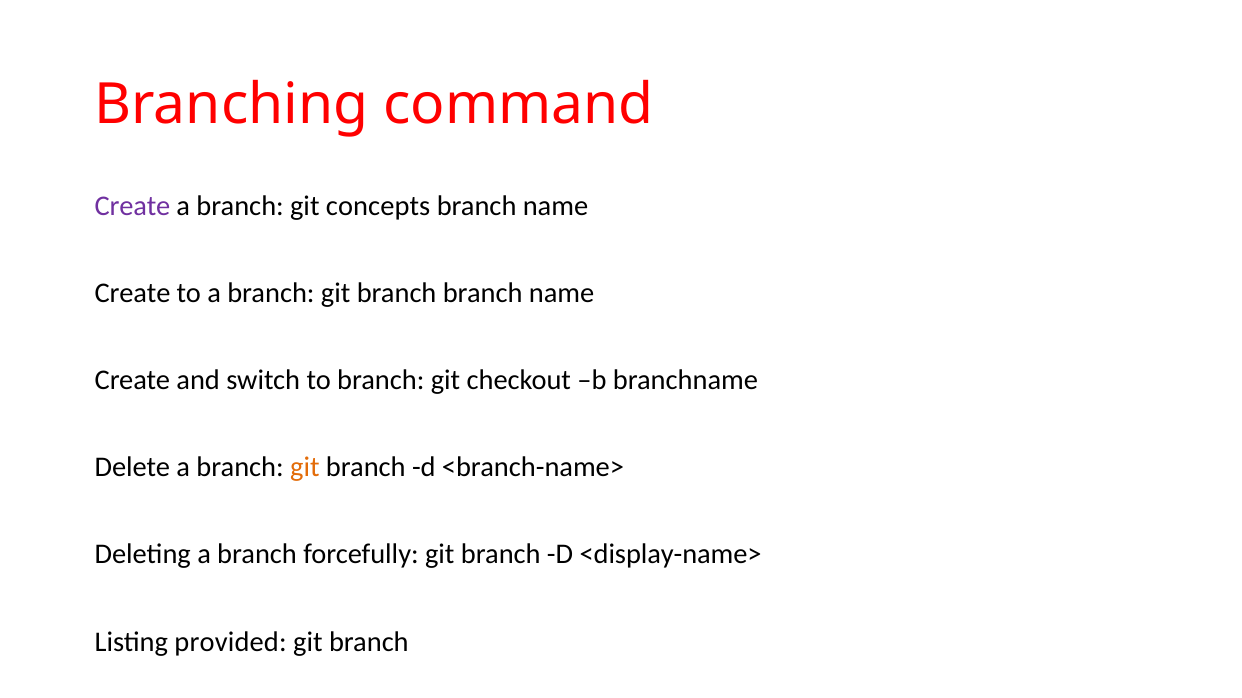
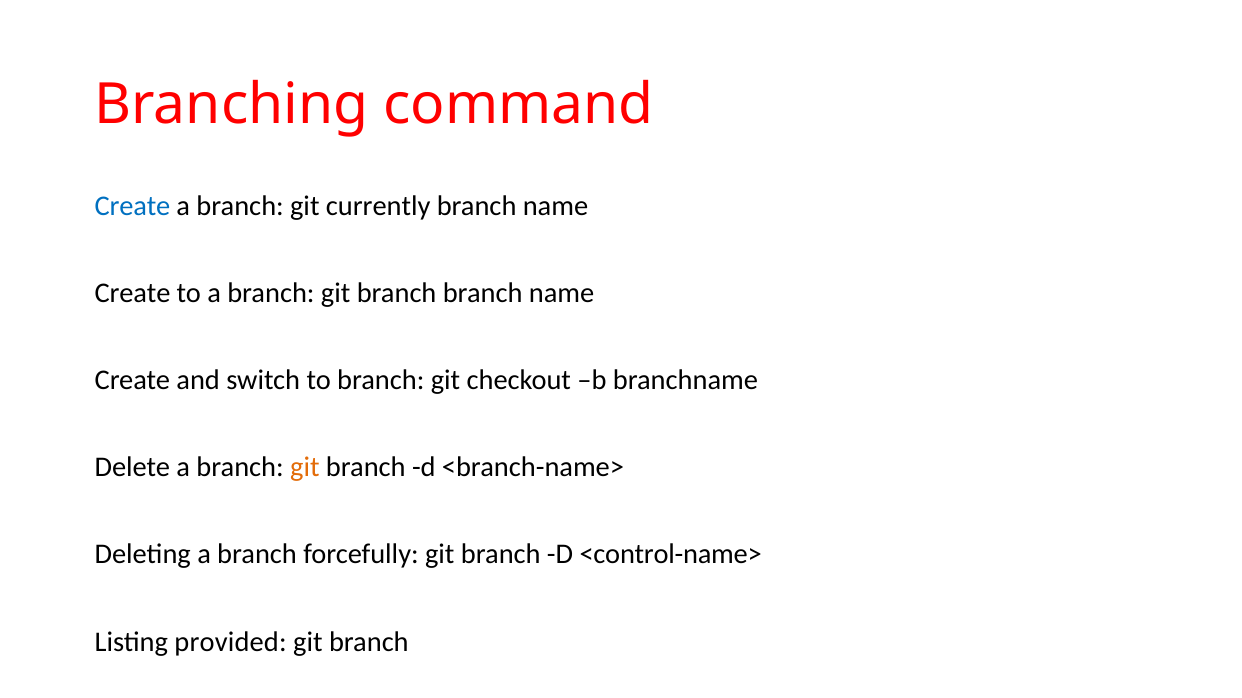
Create at (132, 206) colour: purple -> blue
concepts: concepts -> currently
<display-name>: <display-name> -> <control-name>
